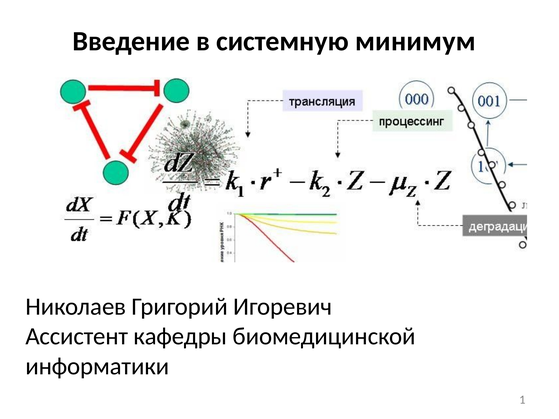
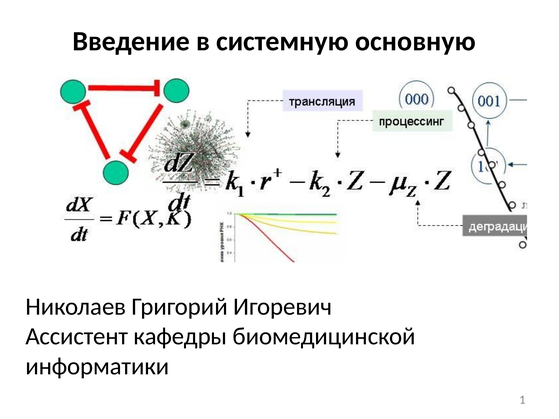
минимум: минимум -> основную
